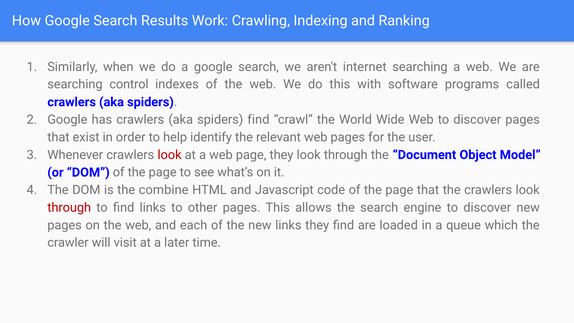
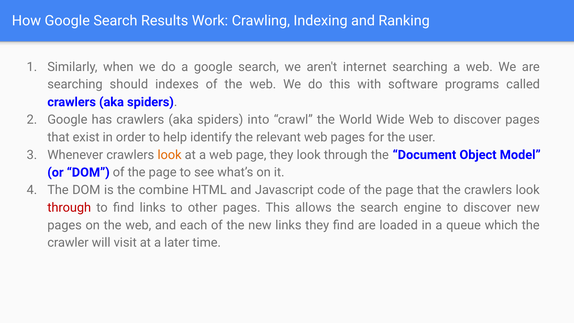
control: control -> should
spiders find: find -> into
look at (170, 155) colour: red -> orange
